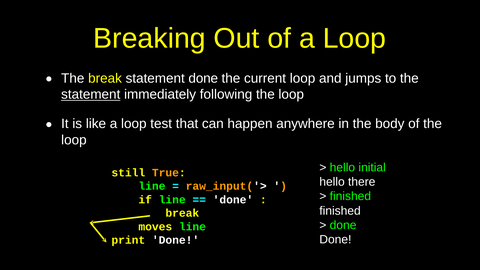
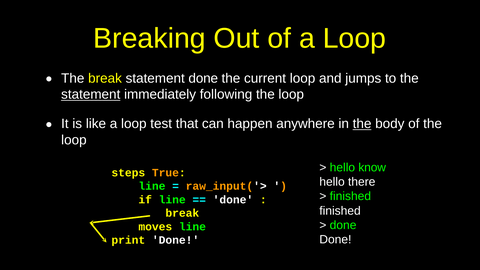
the at (362, 124) underline: none -> present
initial: initial -> know
still: still -> steps
